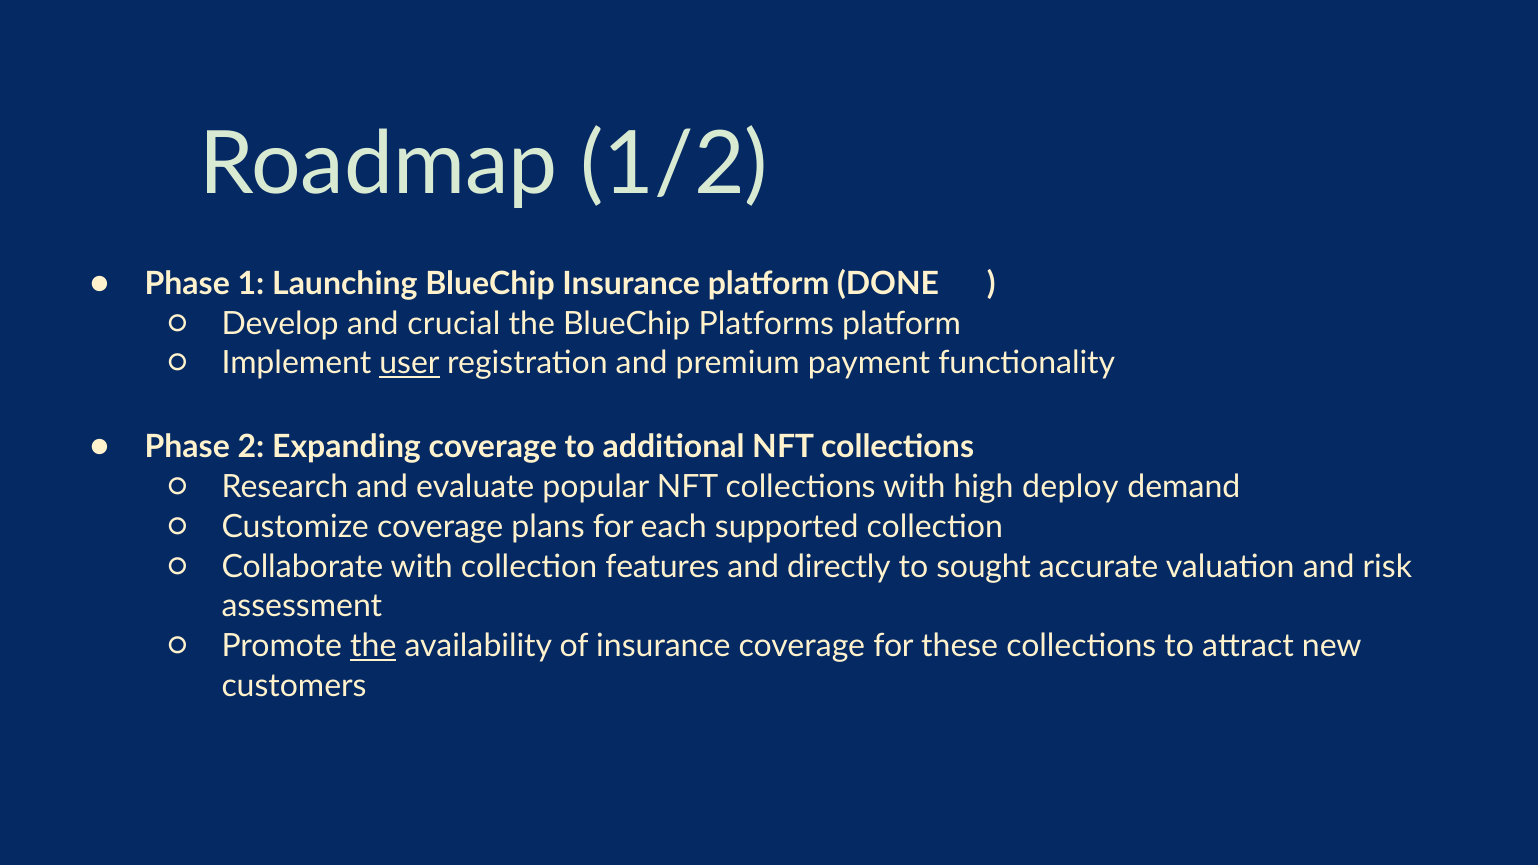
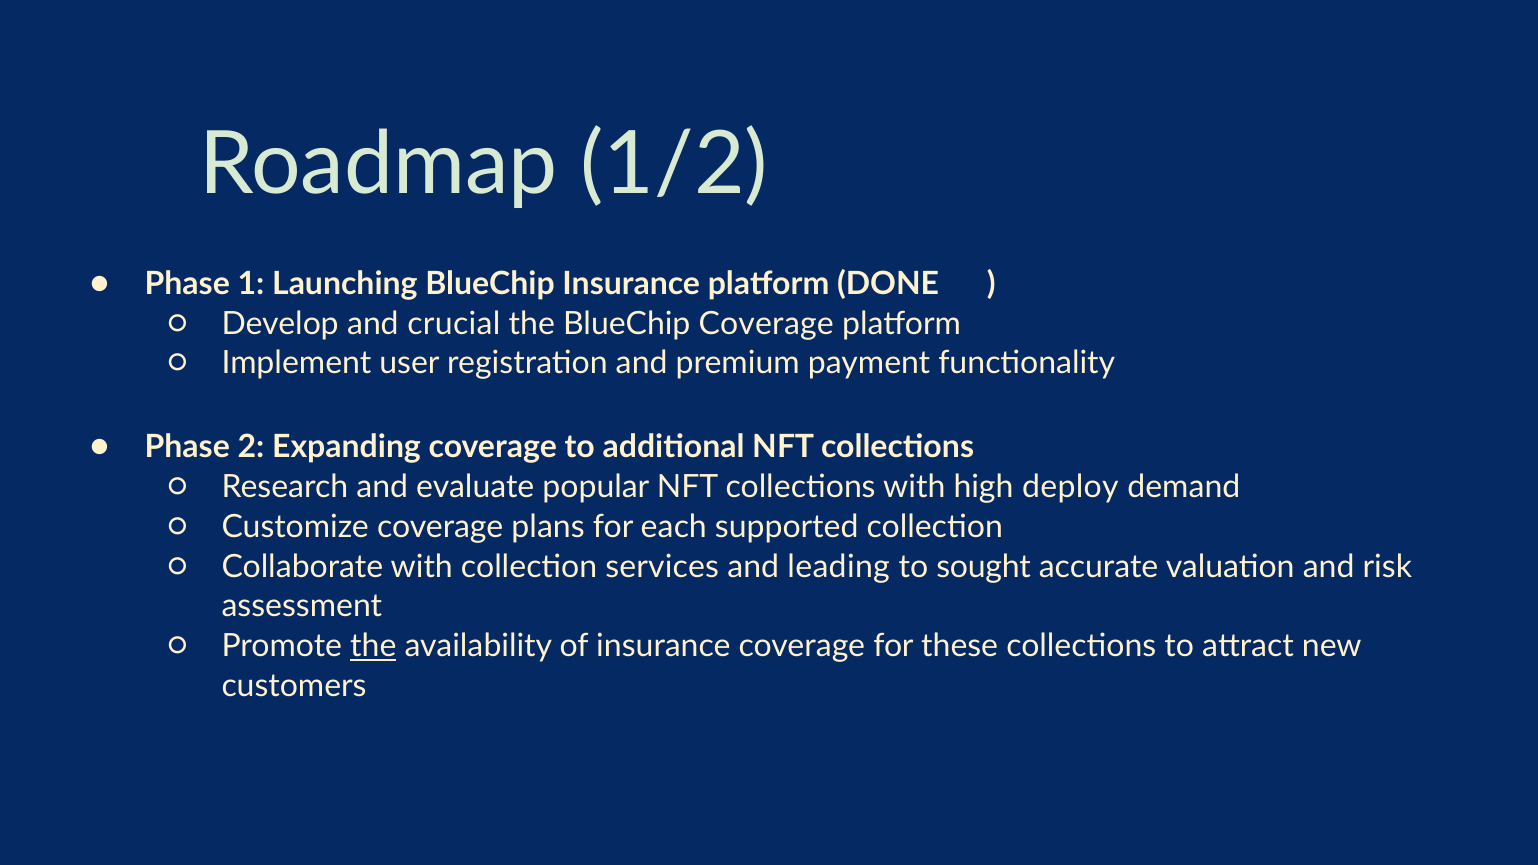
BlueChip Platforms: Platforms -> Coverage
user underline: present -> none
features: features -> services
directly: directly -> leading
